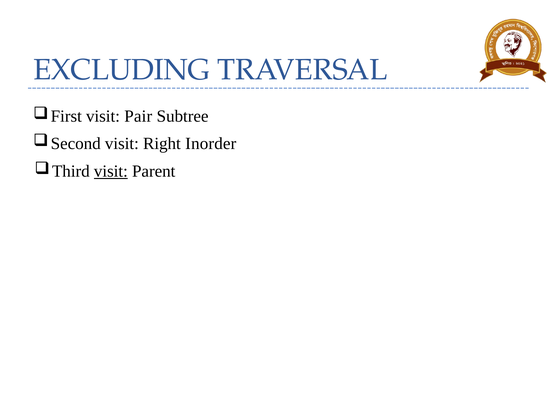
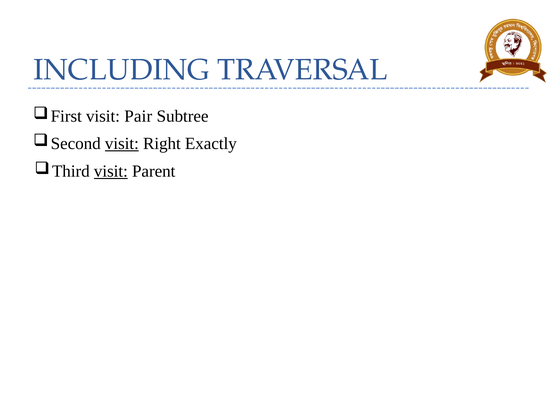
EXCLUDING: EXCLUDING -> INCLUDING
visit at (122, 143) underline: none -> present
Inorder: Inorder -> Exactly
